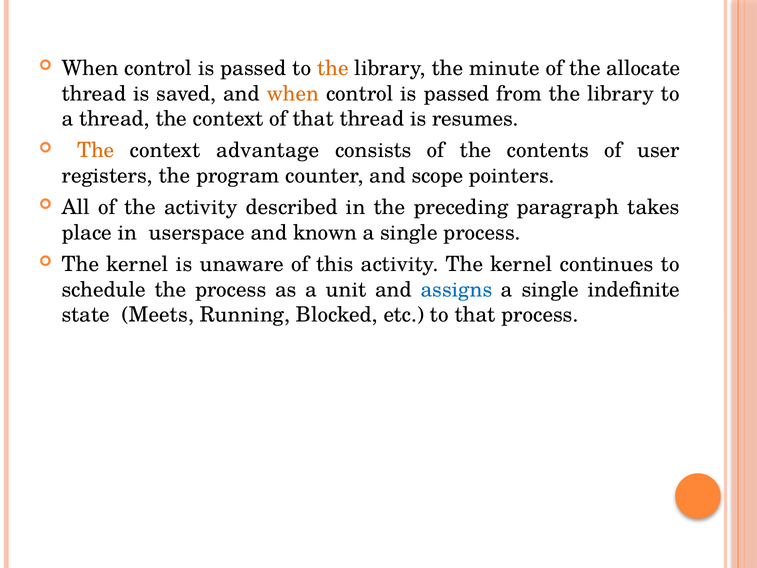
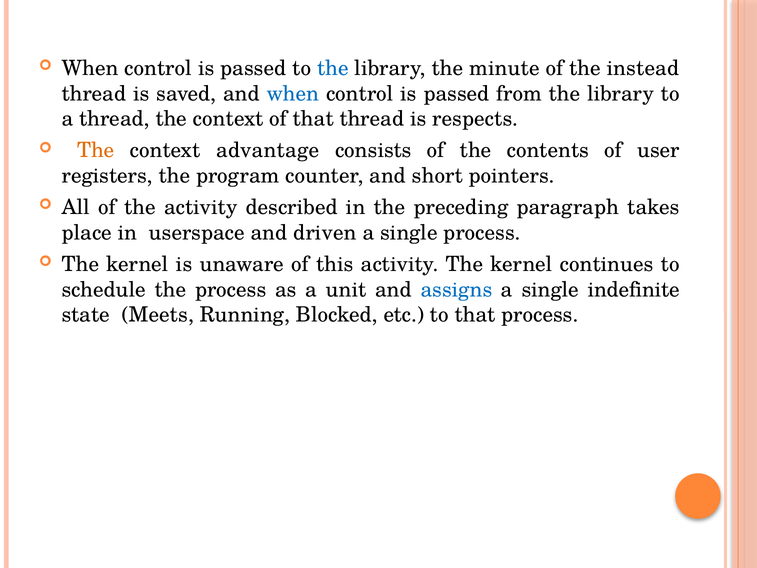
the at (333, 68) colour: orange -> blue
allocate: allocate -> instead
when at (293, 94) colour: orange -> blue
resumes: resumes -> respects
scope: scope -> short
known: known -> driven
